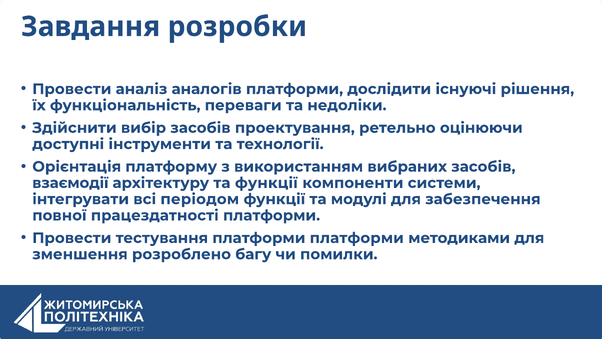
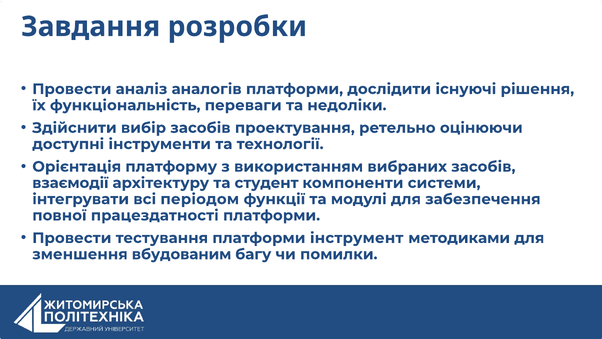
та функції: функції -> студент
платформи платформи: платформи -> інструмент
розроблено: розроблено -> вбудованим
